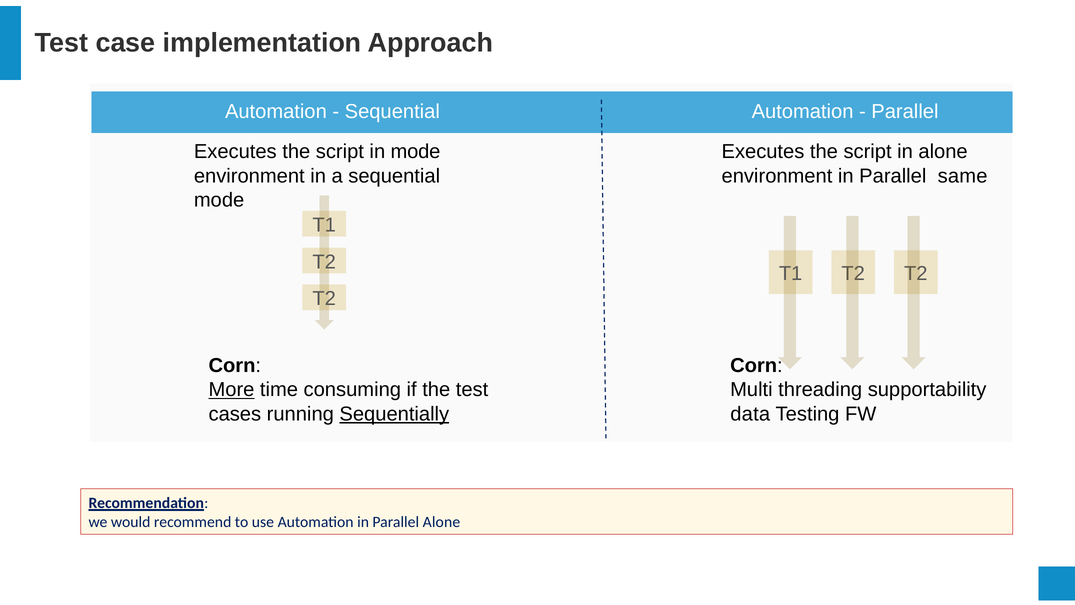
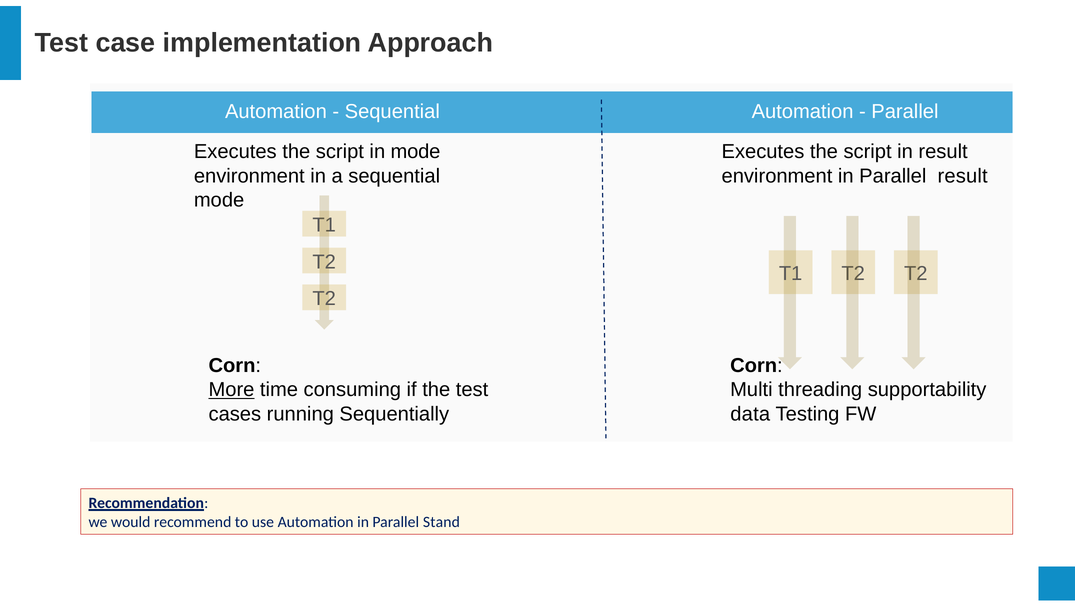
in alone: alone -> result
Parallel same: same -> result
Sequentially underline: present -> none
Parallel Alone: Alone -> Stand
